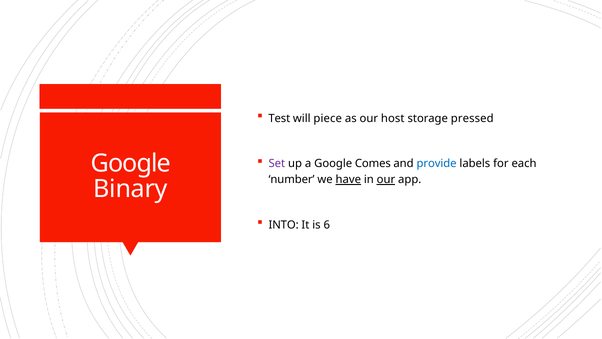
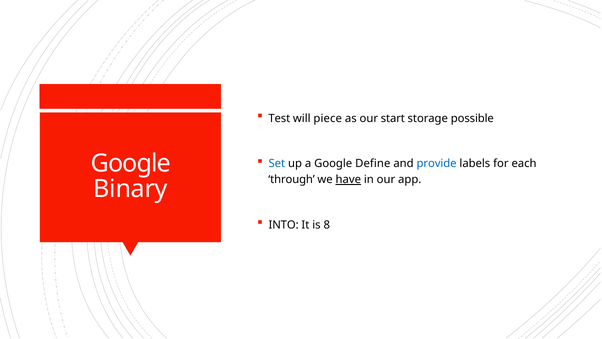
host: host -> start
pressed: pressed -> possible
Set colour: purple -> blue
Comes: Comes -> Define
number: number -> through
our at (386, 179) underline: present -> none
6: 6 -> 8
